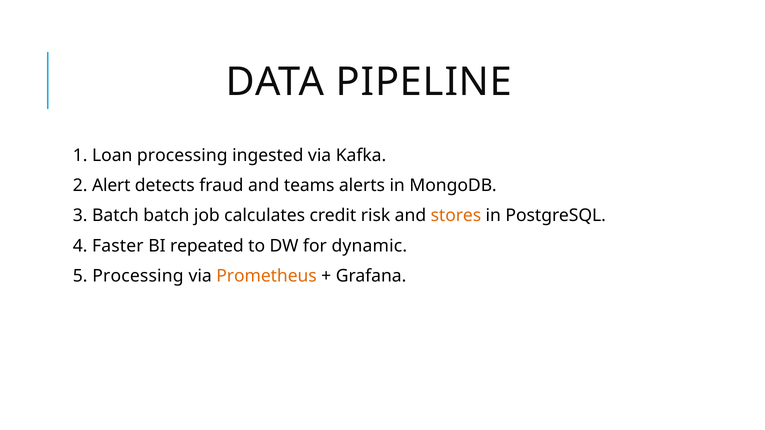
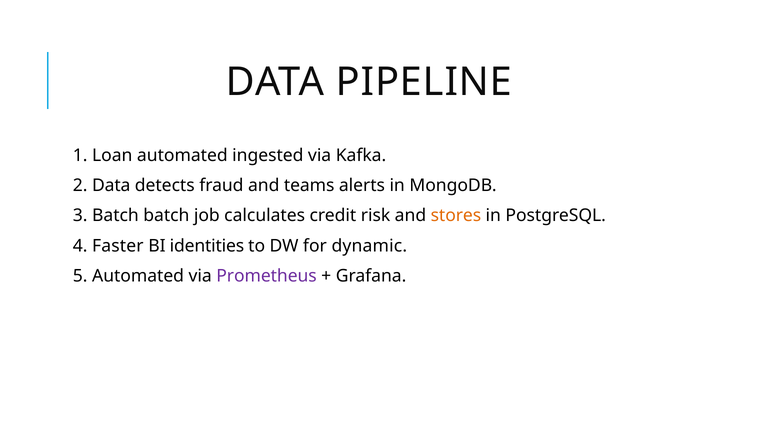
Loan processing: processing -> automated
2 Alert: Alert -> Data
repeated: repeated -> identities
5 Processing: Processing -> Automated
Prometheus colour: orange -> purple
